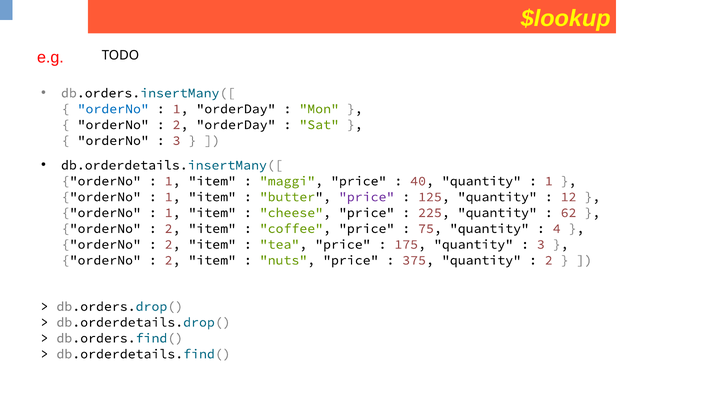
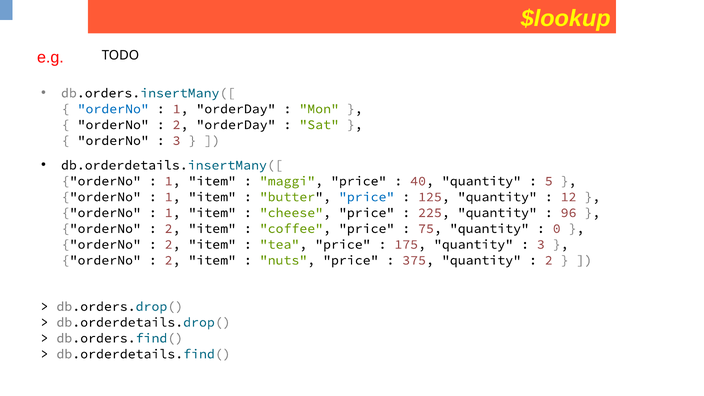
1 at (549, 181): 1 -> 5
price at (367, 197) colour: purple -> blue
62: 62 -> 96
4: 4 -> 0
